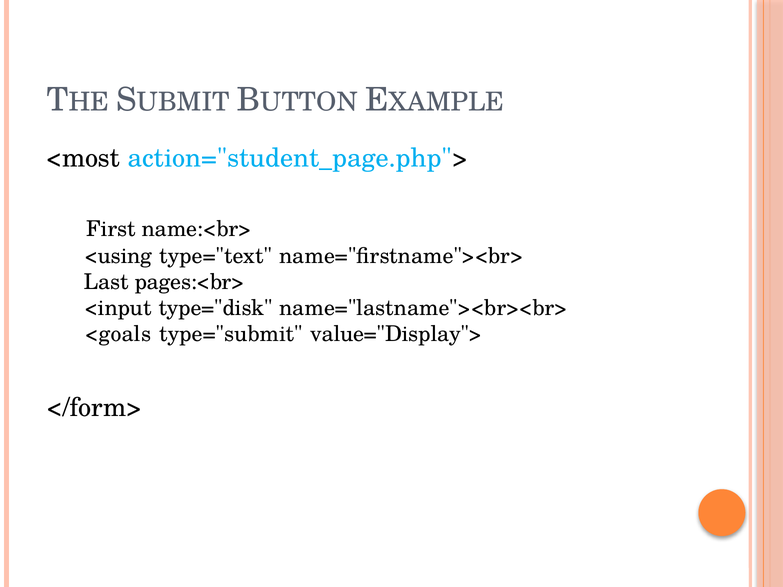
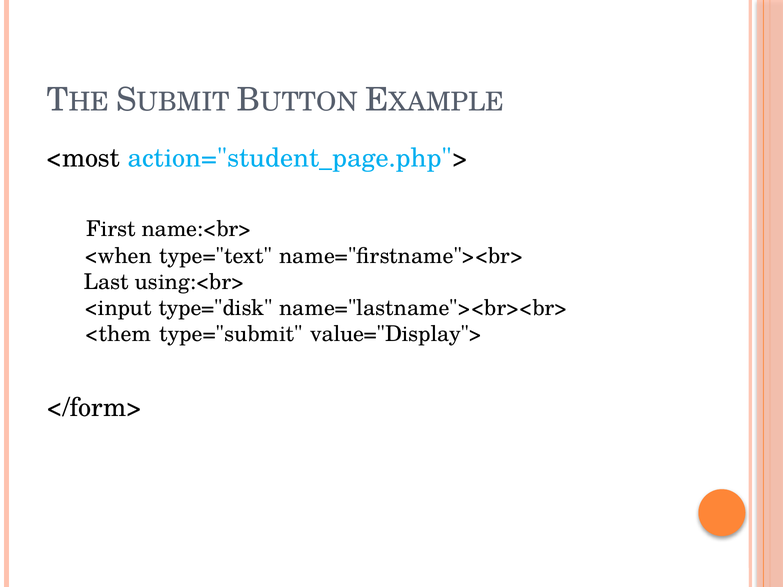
<using: <using -> <when
pages:<br>: pages:<br> -> using:<br>
<goals: <goals -> <them
